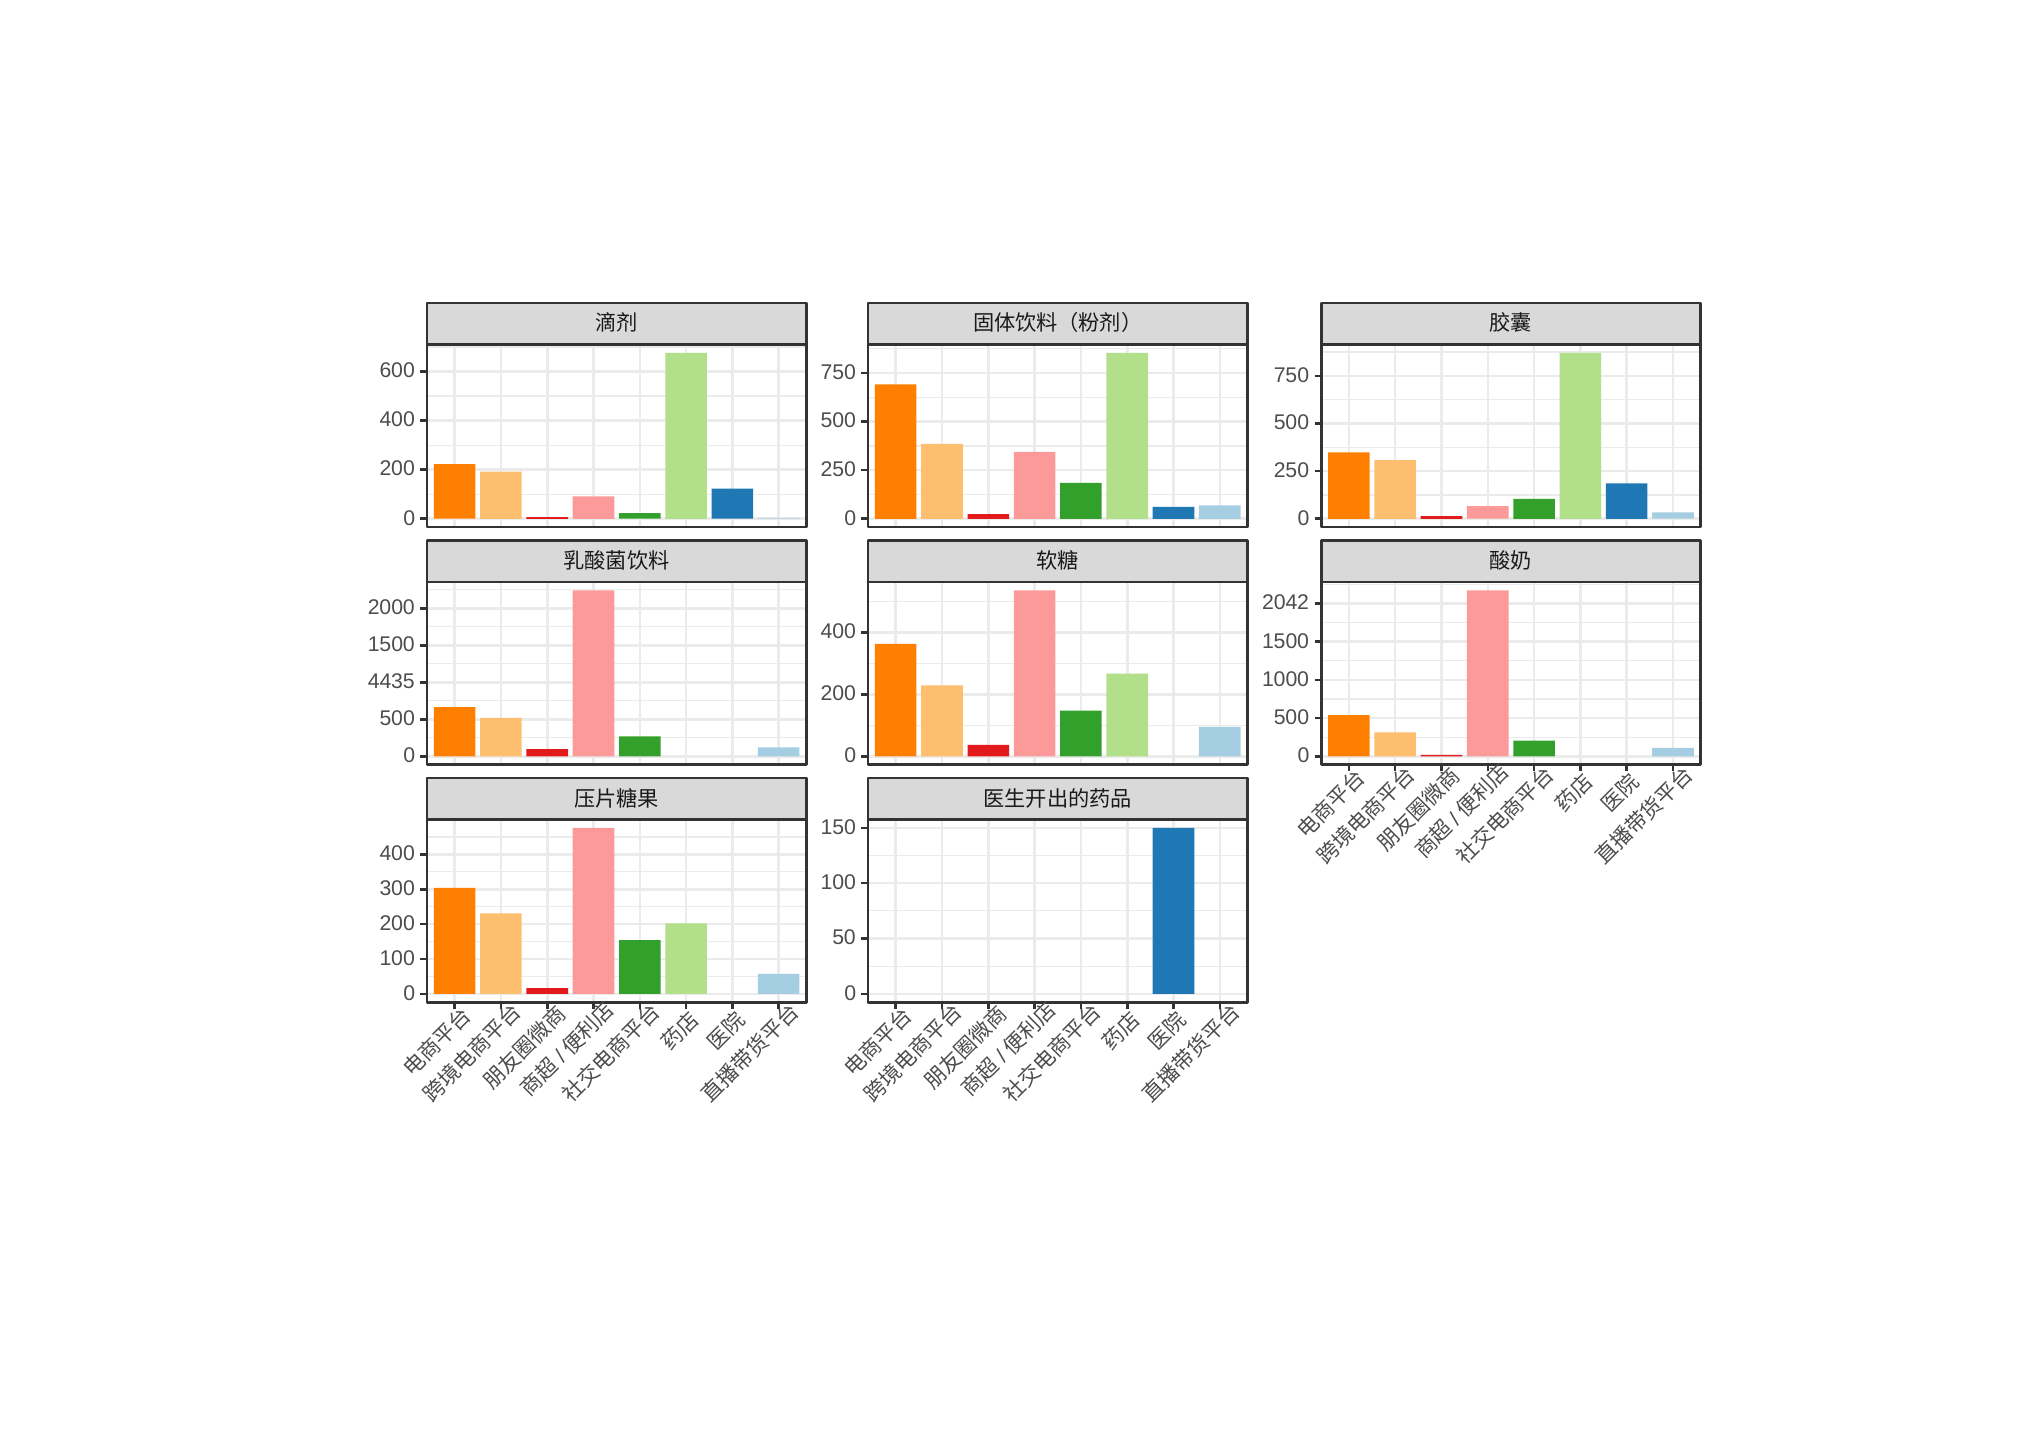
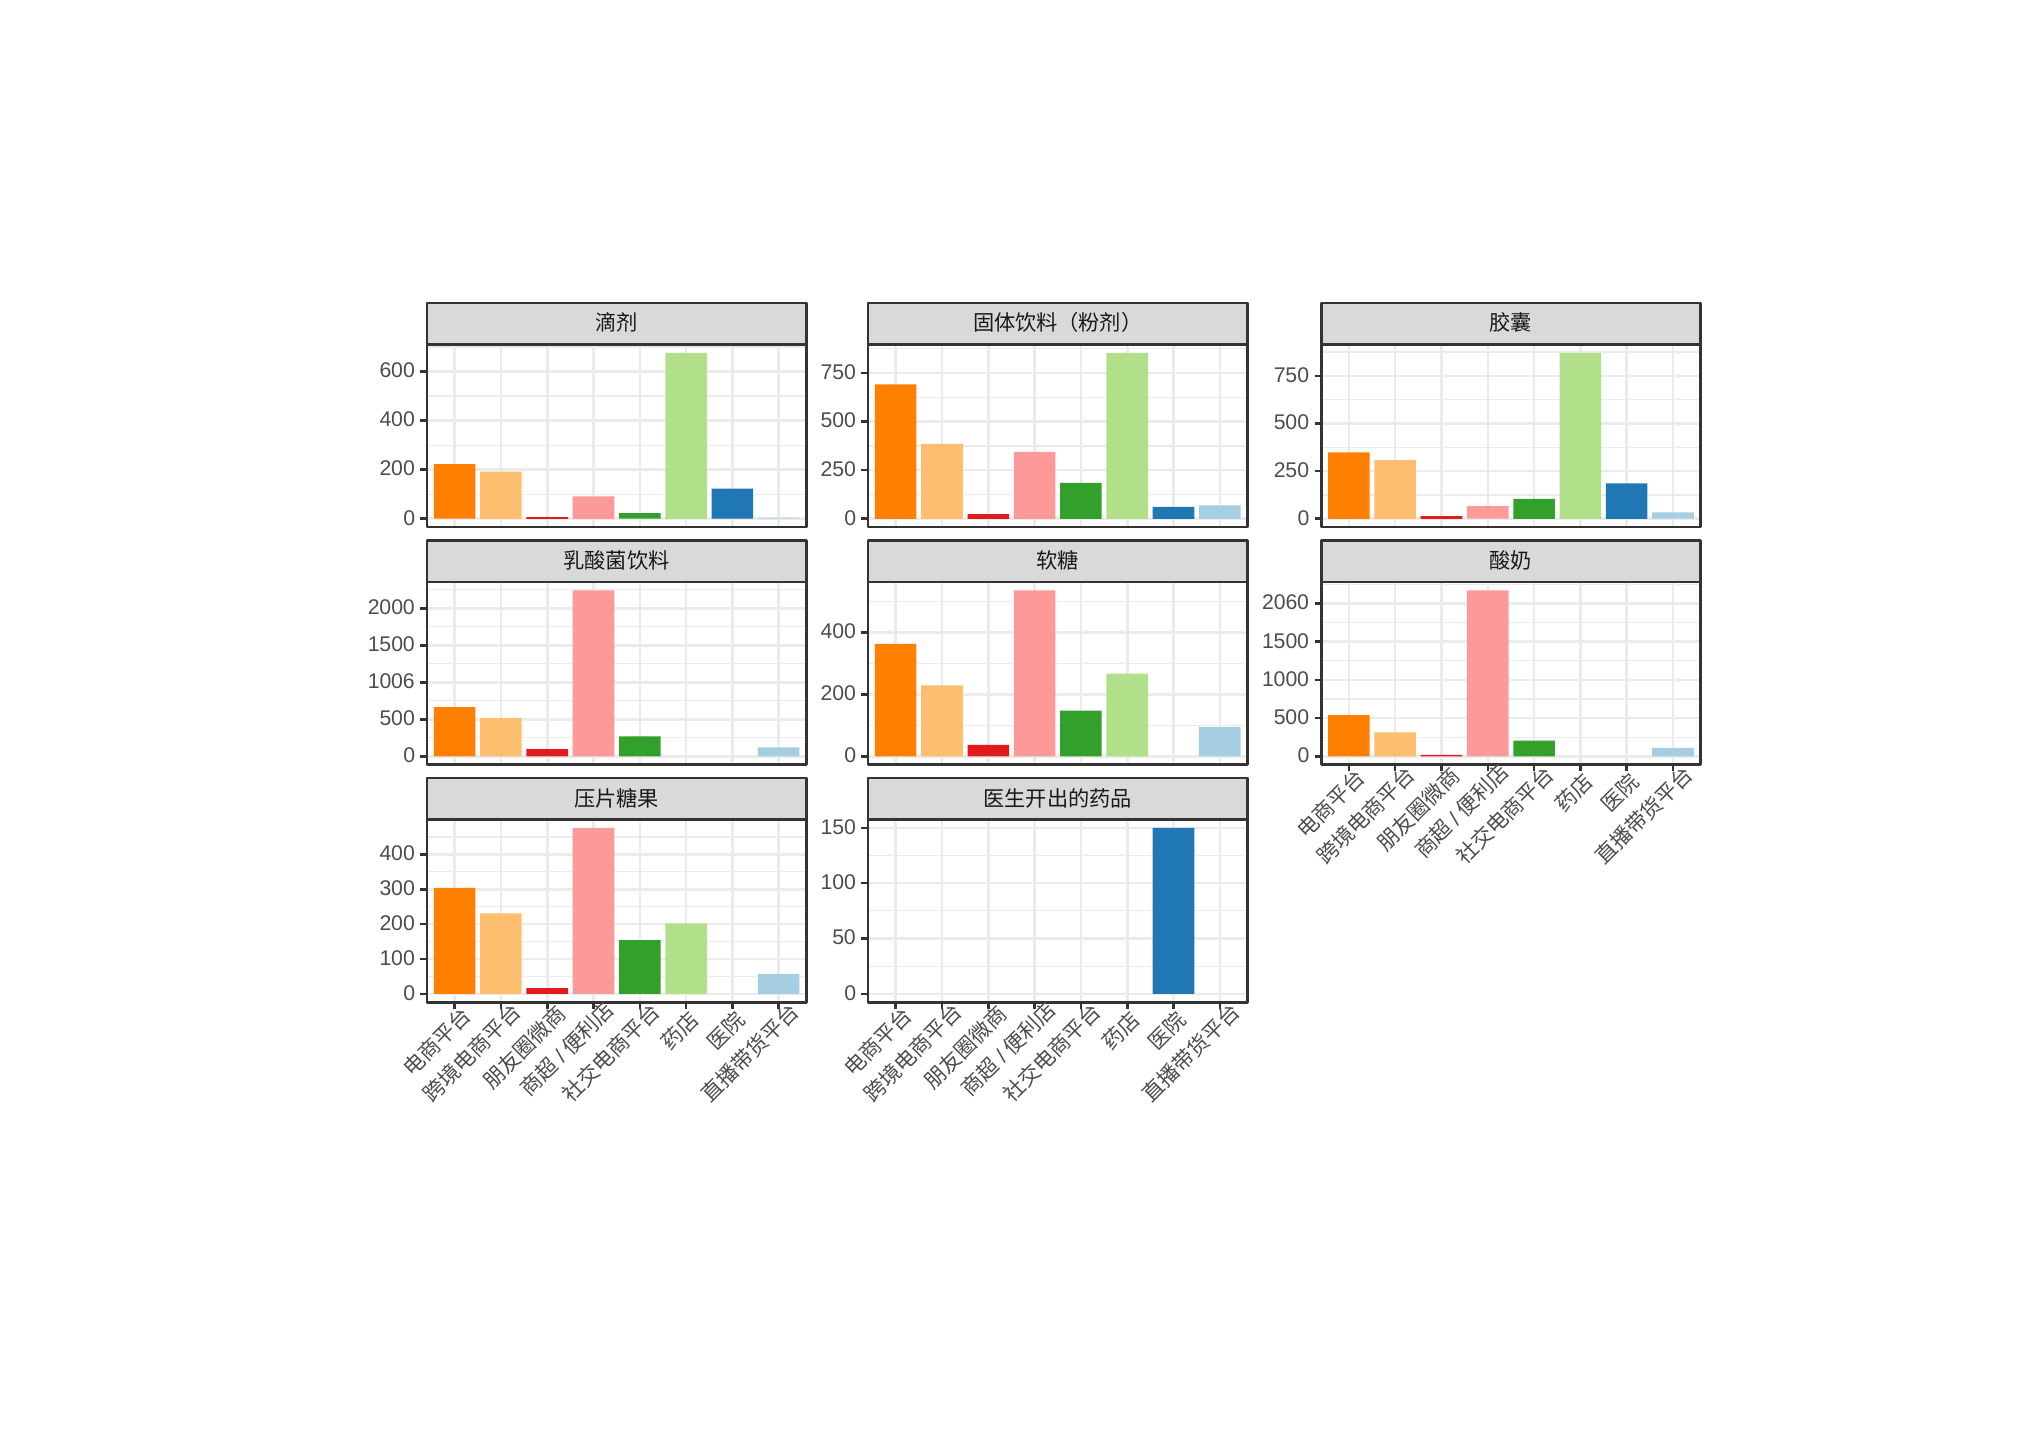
2042: 2042 -> 2060
4435: 4435 -> 1006
